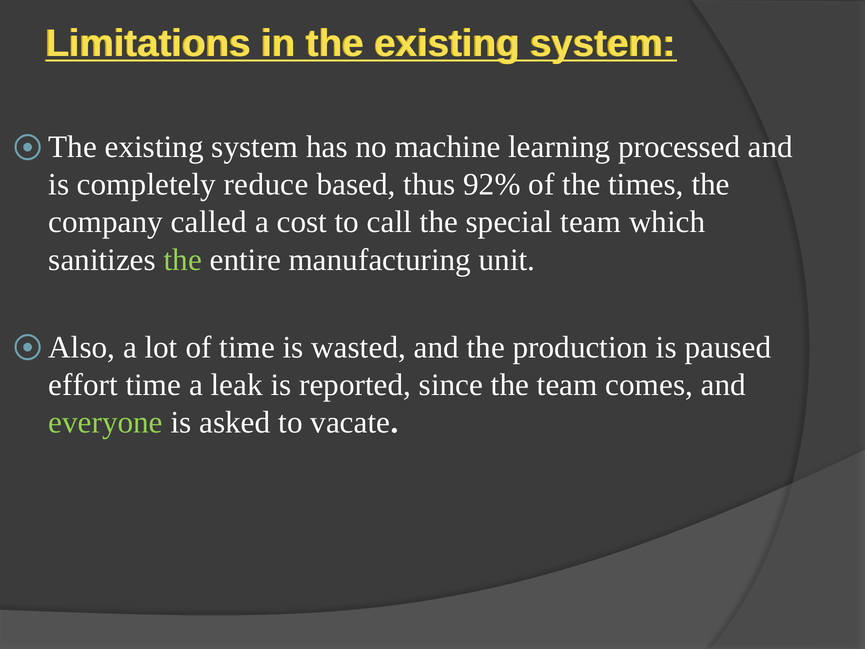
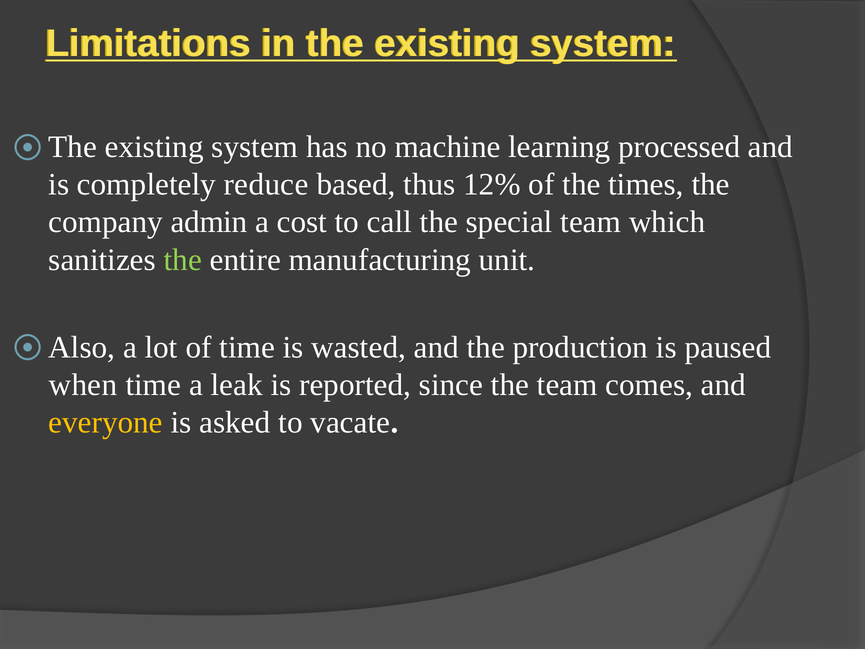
92%: 92% -> 12%
called: called -> admin
effort: effort -> when
everyone colour: light green -> yellow
